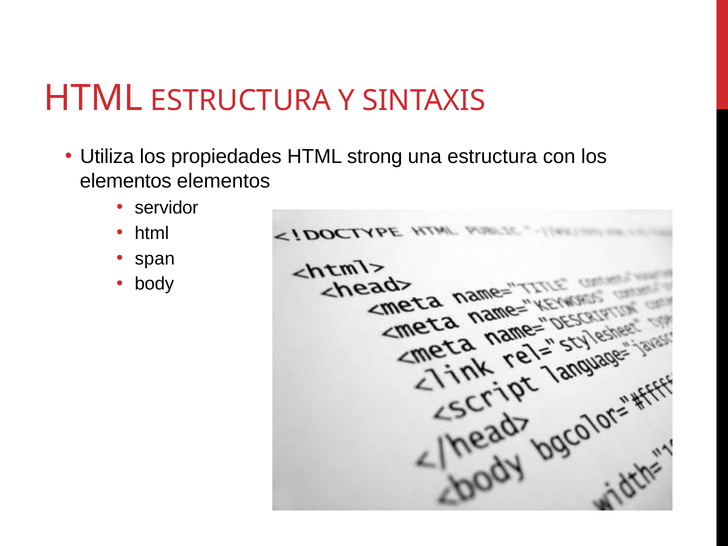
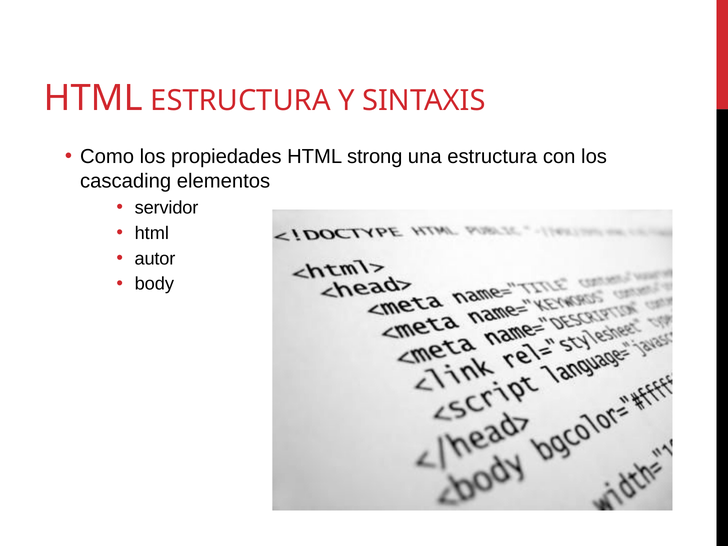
Utiliza: Utiliza -> Como
elementos at (126, 181): elementos -> cascading
span: span -> autor
